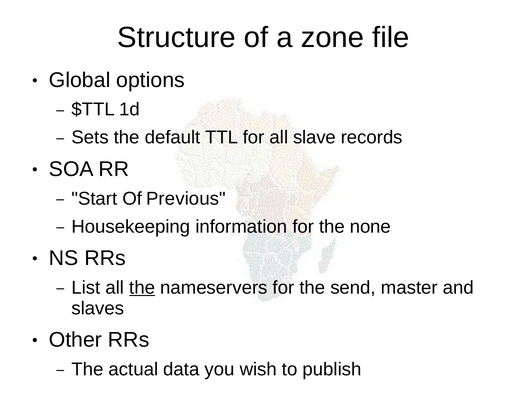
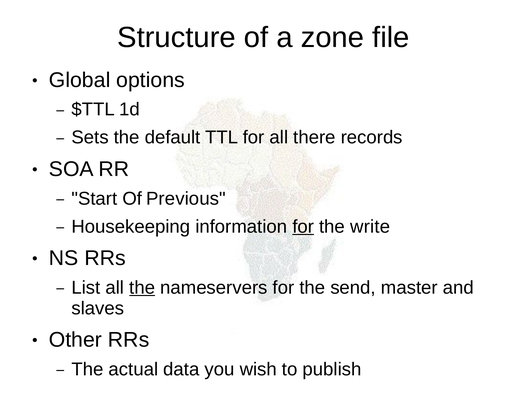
slave: slave -> there
for at (303, 227) underline: none -> present
none: none -> write
